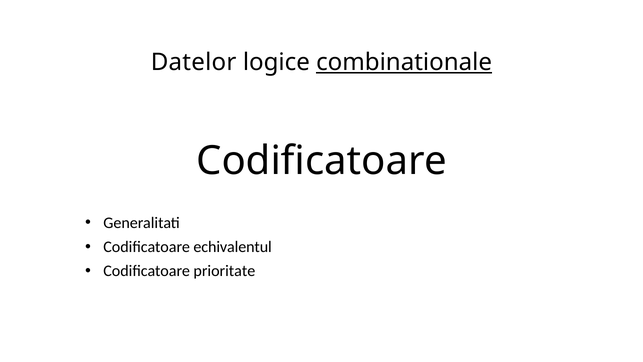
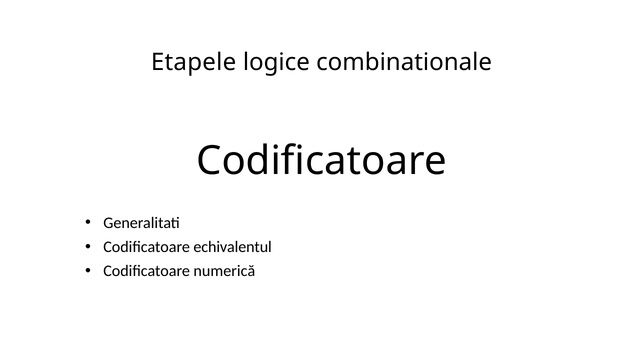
Datelor: Datelor -> Etapele
combinationale underline: present -> none
prioritate: prioritate -> numerică
